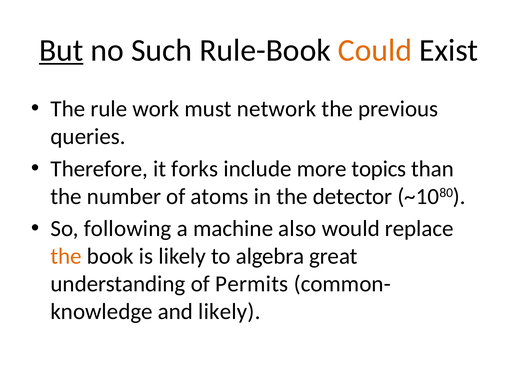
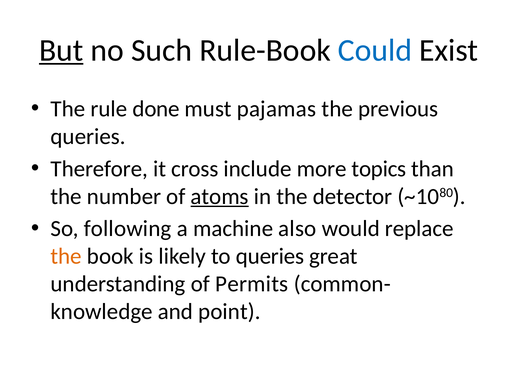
Could colour: orange -> blue
work: work -> done
network: network -> pajamas
forks: forks -> cross
atoms underline: none -> present
to algebra: algebra -> queries
and likely: likely -> point
